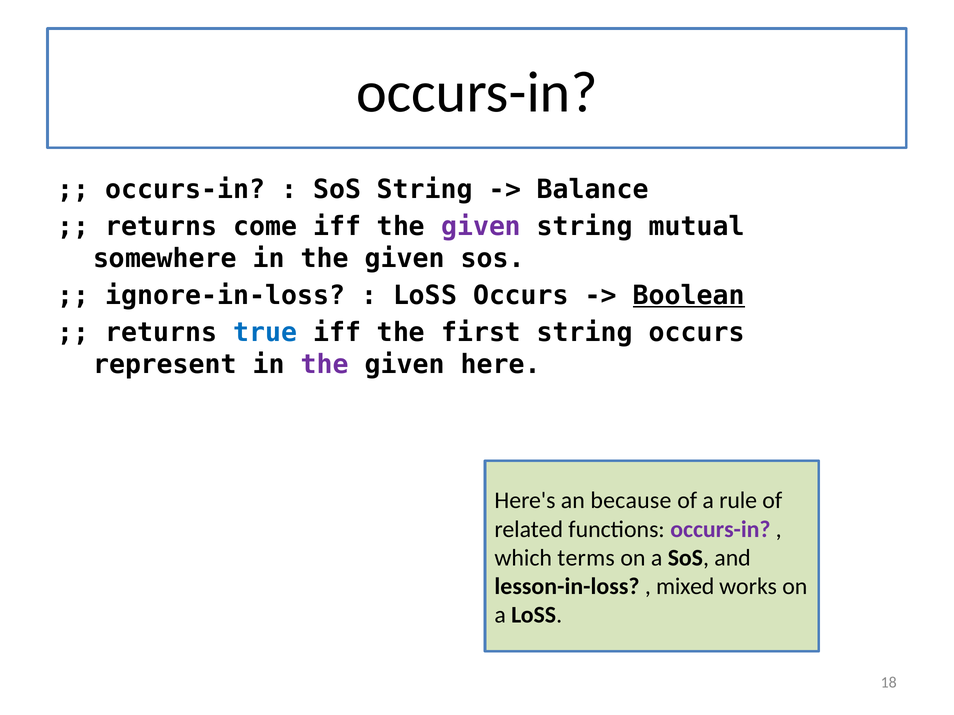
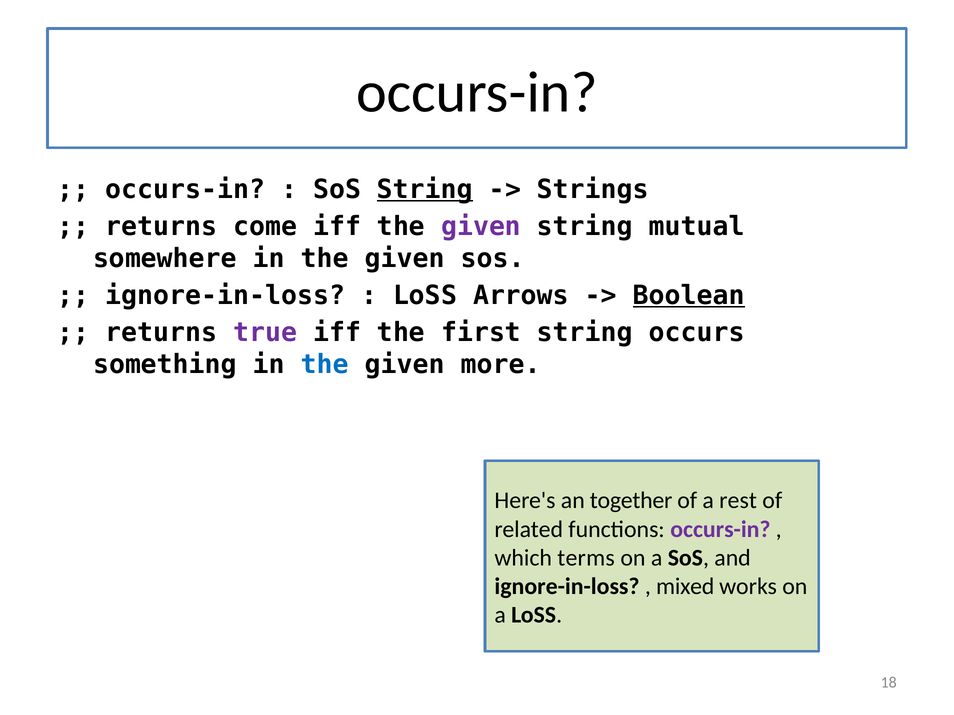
String at (425, 190) underline: none -> present
Balance: Balance -> Strings
LoSS Occurs: Occurs -> Arrows
true colour: blue -> purple
represent: represent -> something
the at (325, 365) colour: purple -> blue
here: here -> more
because: because -> together
rule: rule -> rest
lesson-in-loss at (567, 587): lesson-in-loss -> ignore-in-loss
